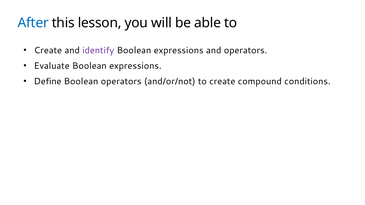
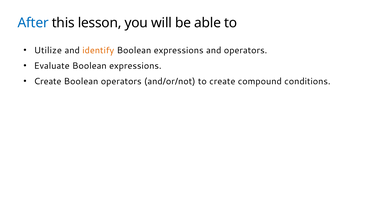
Create at (48, 50): Create -> Utilize
identify colour: purple -> orange
Define at (48, 81): Define -> Create
